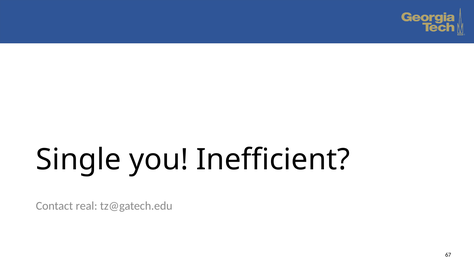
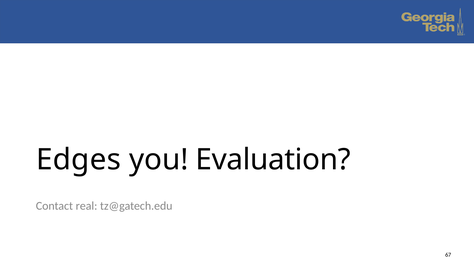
Single: Single -> Edges
Inefficient: Inefficient -> Evaluation
